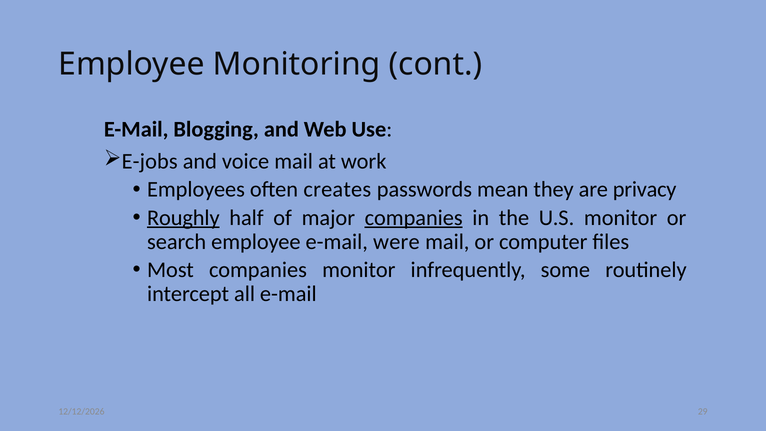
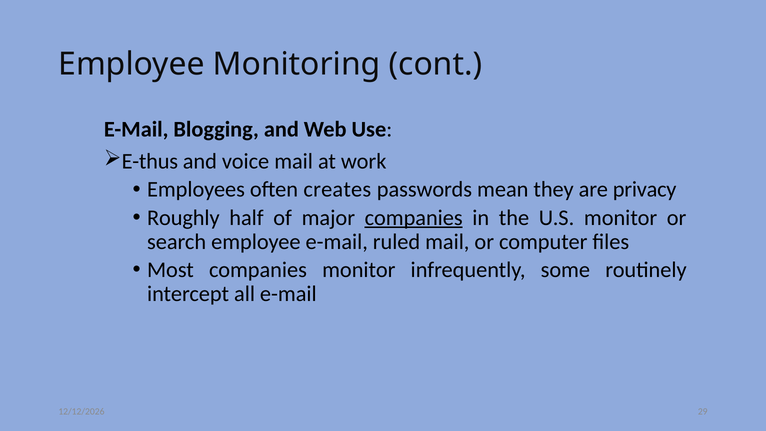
E-jobs: E-jobs -> E-thus
Roughly underline: present -> none
were: were -> ruled
